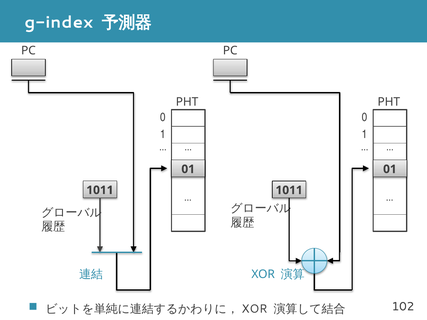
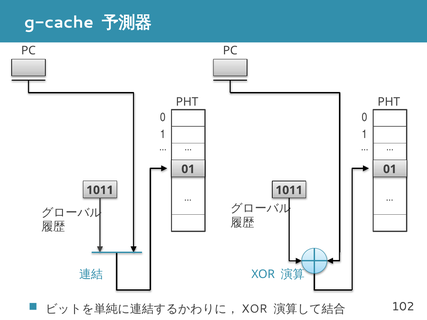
g-index: g-index -> g-cache
